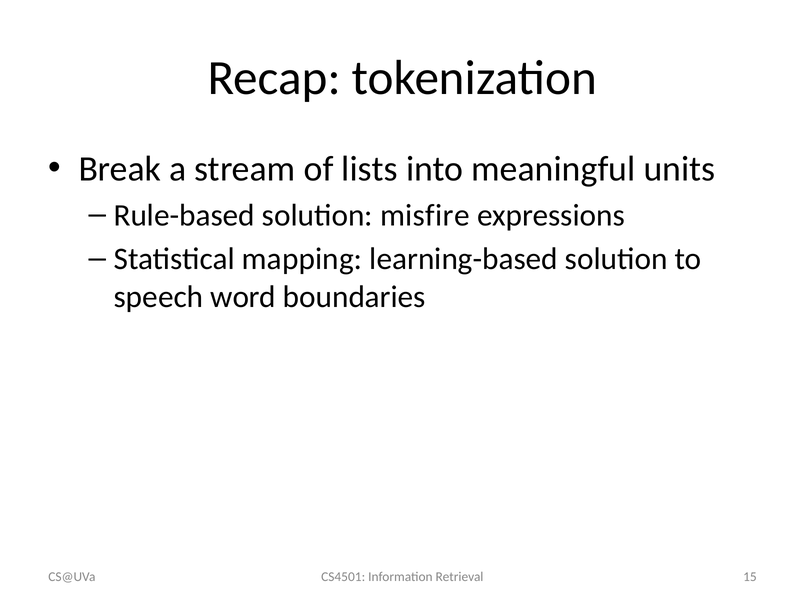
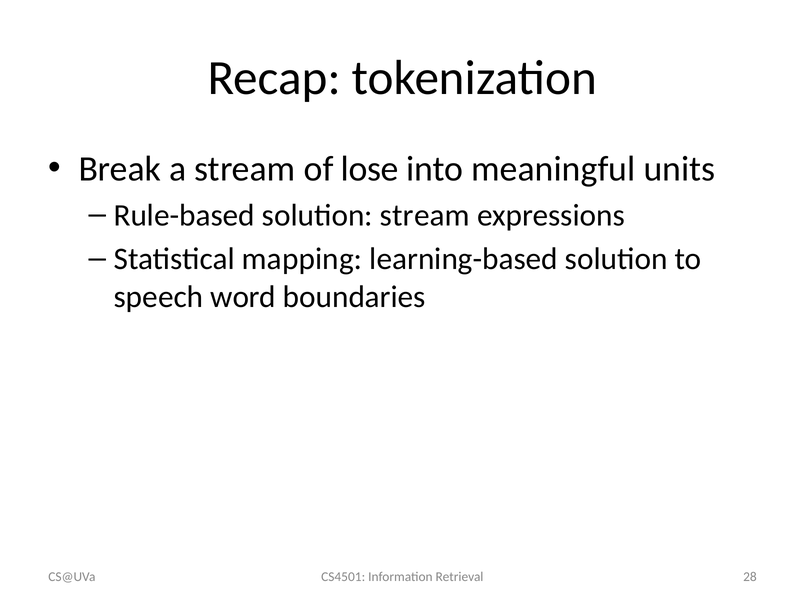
lists: lists -> lose
solution misfire: misfire -> stream
15: 15 -> 28
